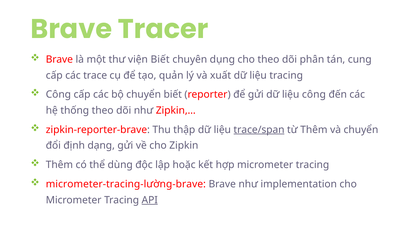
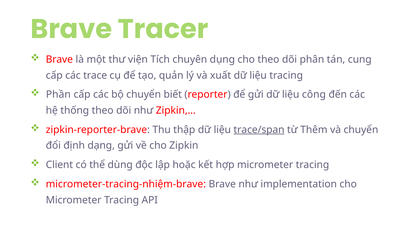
viện Biết: Biết -> Tích
Công at (58, 95): Công -> Phần
Thêm at (59, 165): Thêm -> Client
micrometer-tracing-lường-brave: micrometer-tracing-lường-brave -> micrometer-tracing-nhiệm-brave
API underline: present -> none
